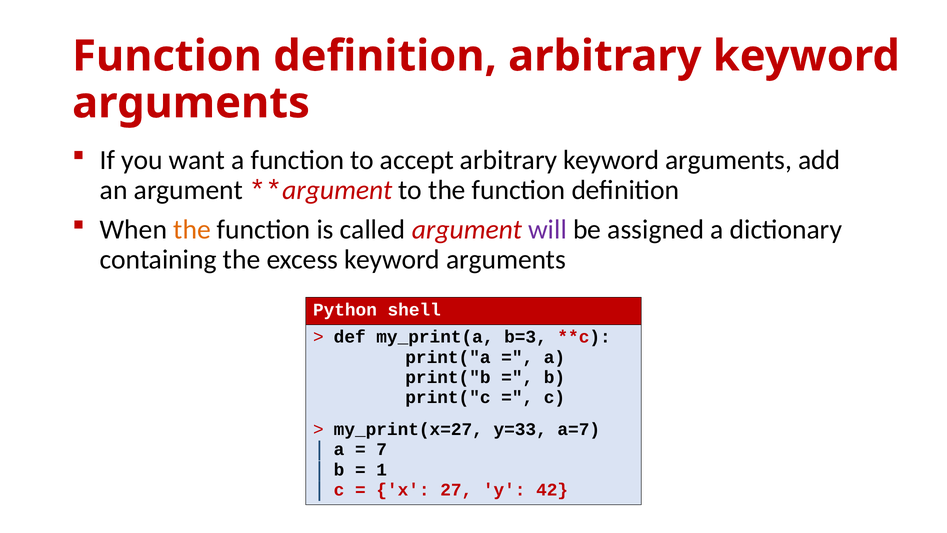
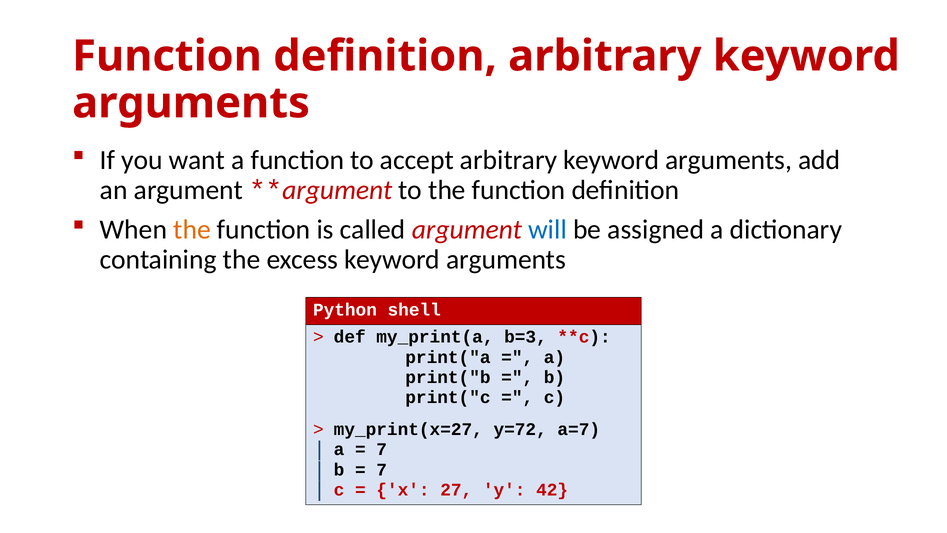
will colour: purple -> blue
y=33: y=33 -> y=72
1 at (382, 469): 1 -> 7
